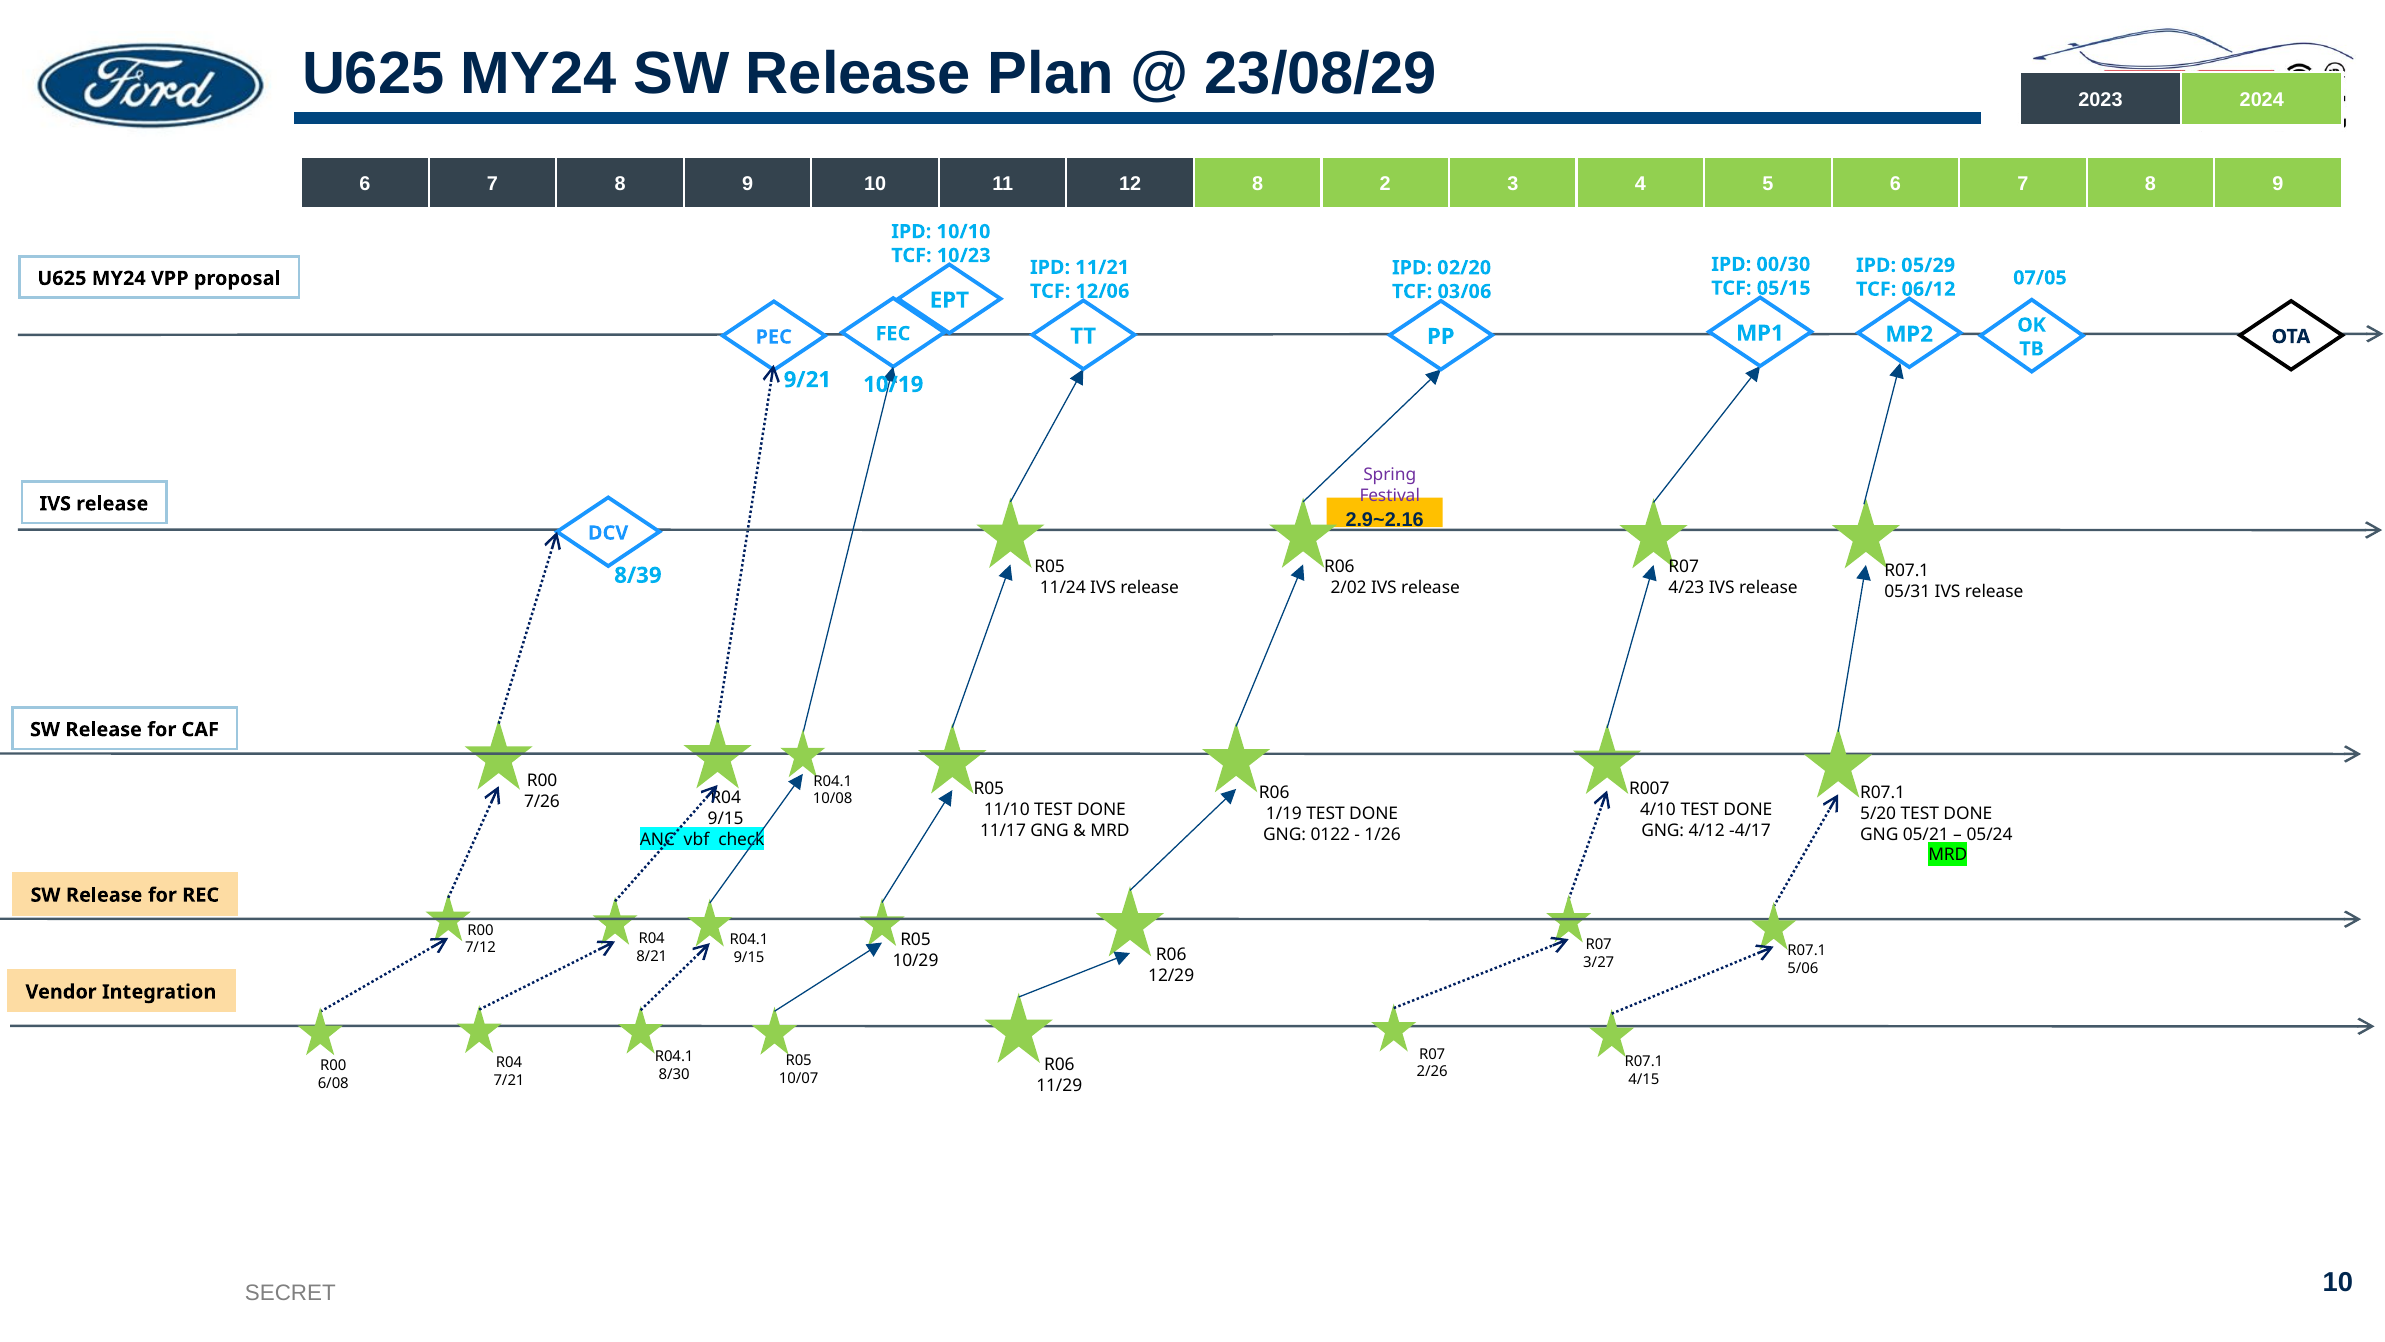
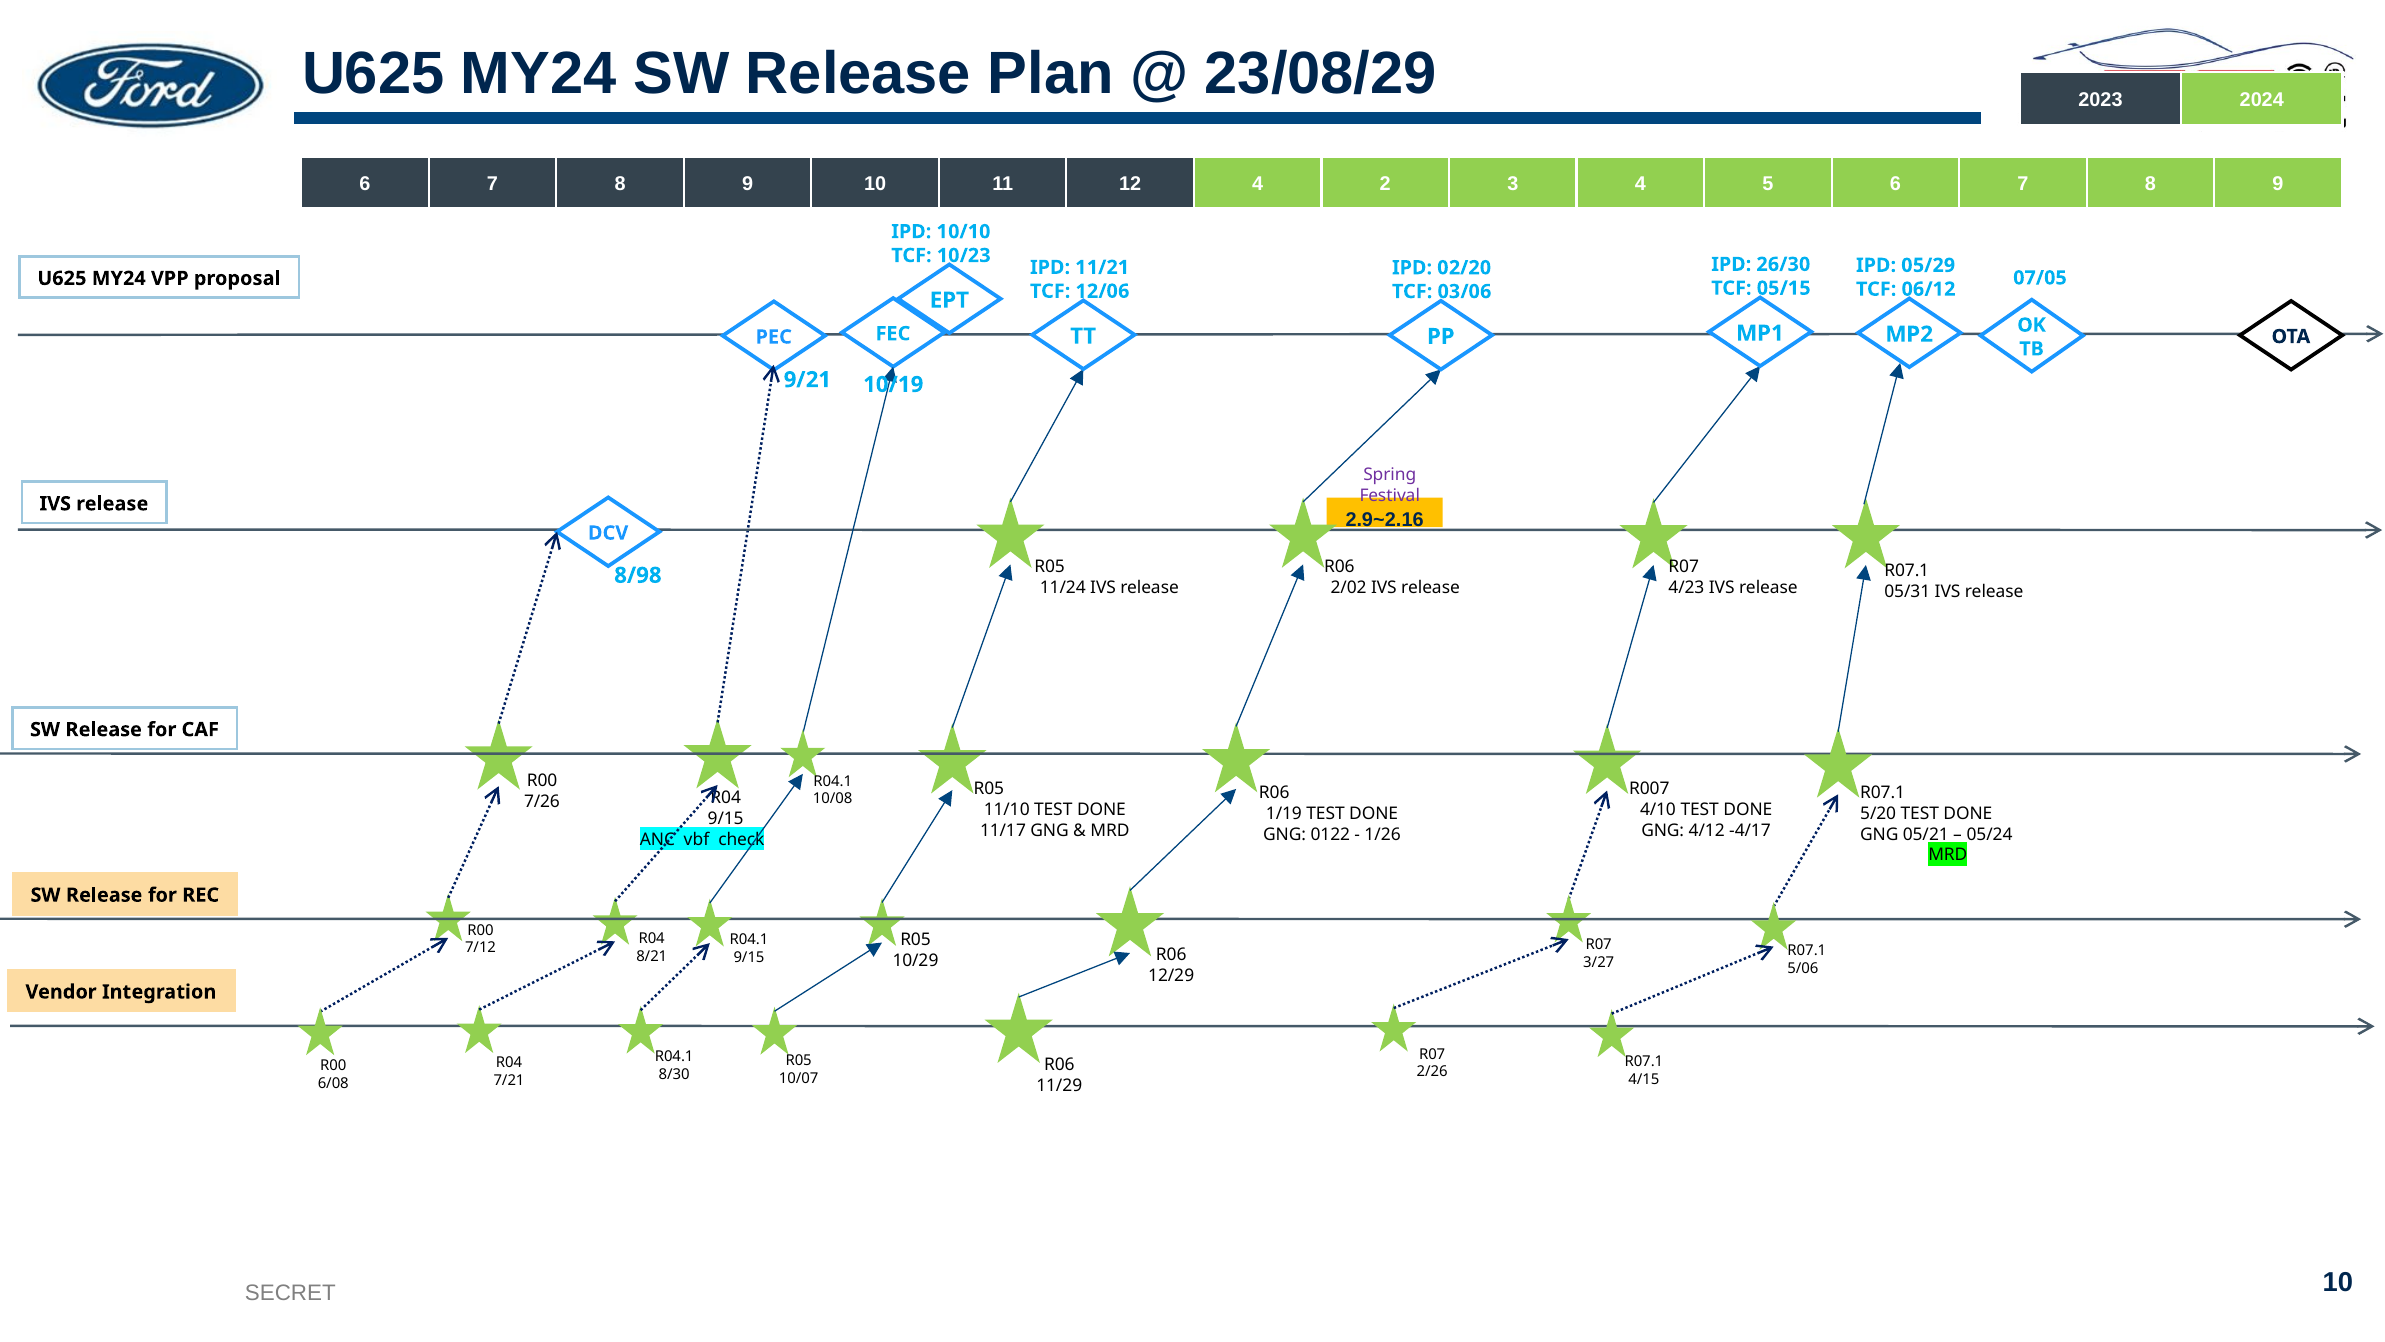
12 8: 8 -> 4
00/30: 00/30 -> 26/30
8/39: 8/39 -> 8/98
